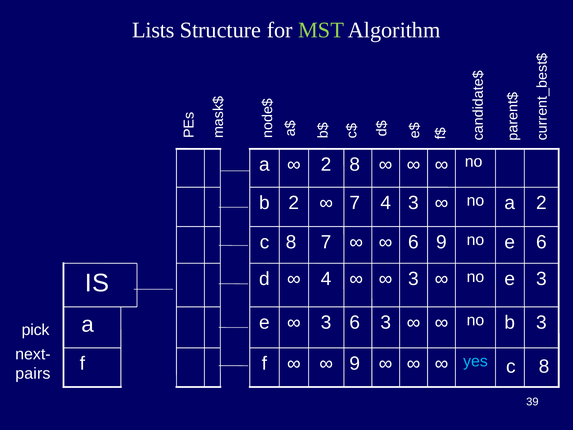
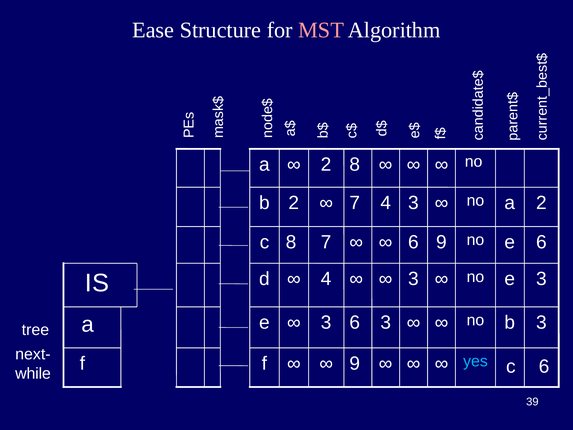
Lists: Lists -> Ease
MST colour: light green -> pink
pick: pick -> tree
c 8: 8 -> 6
pairs: pairs -> while
